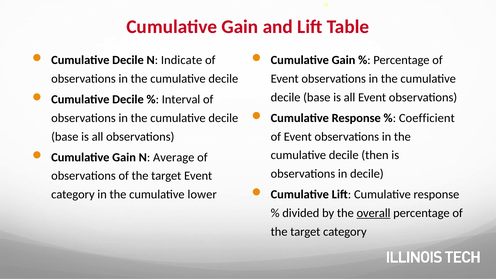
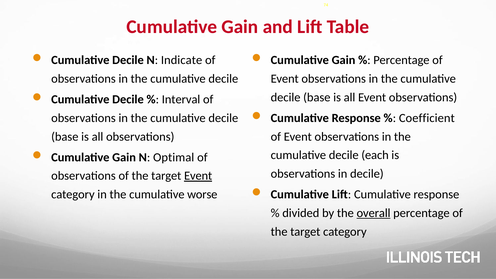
then: then -> each
Average: Average -> Optimal
Event at (198, 176) underline: none -> present
lower: lower -> worse
